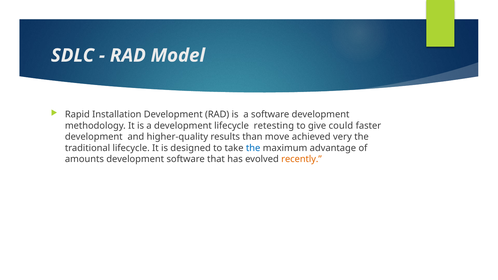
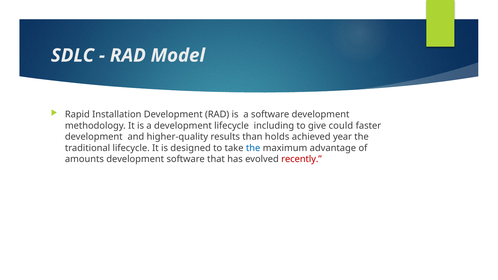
retesting: retesting -> including
move: move -> holds
very: very -> year
recently colour: orange -> red
